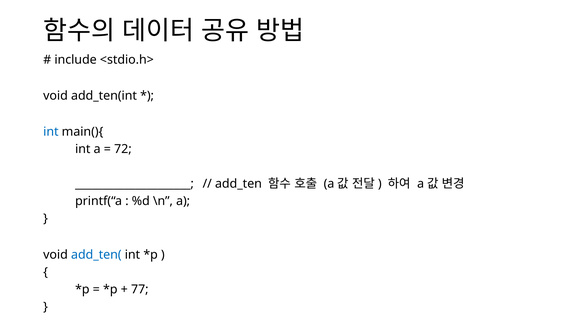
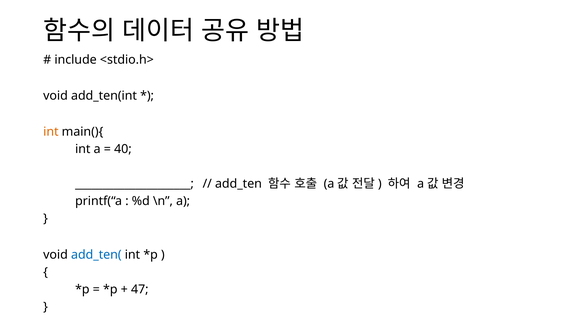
int at (51, 132) colour: blue -> orange
72: 72 -> 40
77: 77 -> 47
